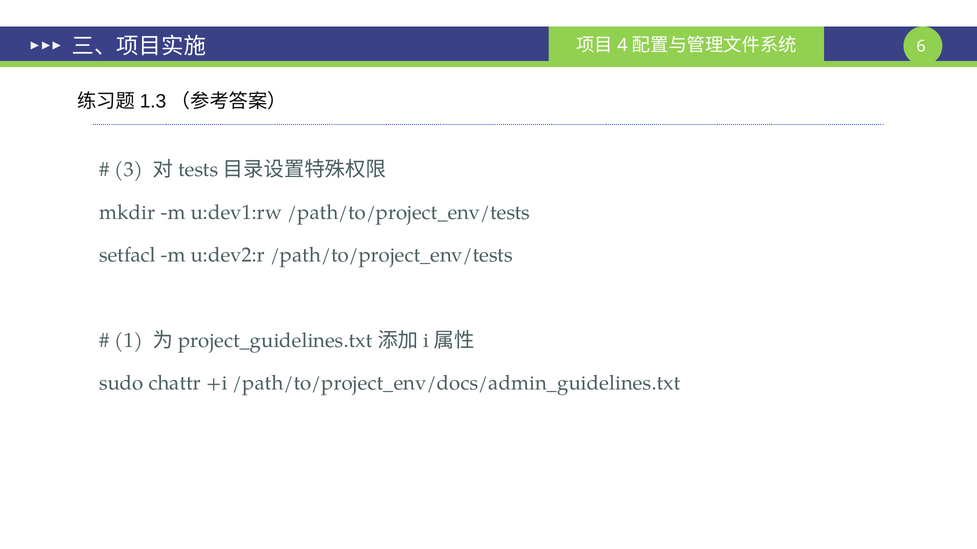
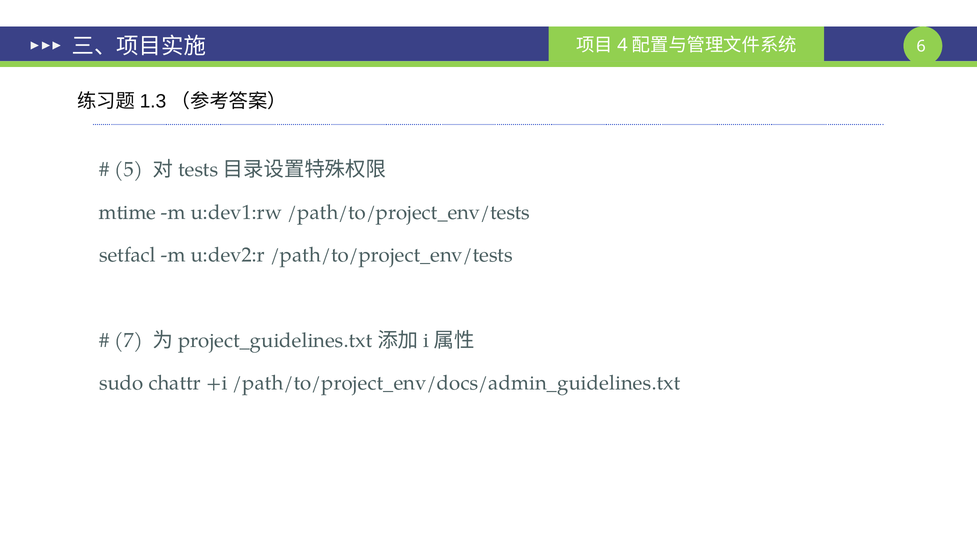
3: 3 -> 5
mkdir: mkdir -> mtime
1: 1 -> 7
